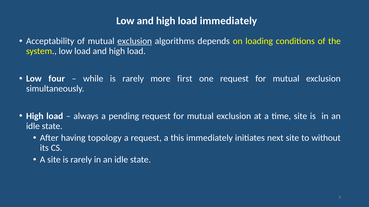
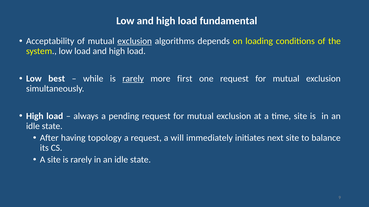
load immediately: immediately -> fundamental
four: four -> best
rarely at (133, 79) underline: none -> present
this: this -> will
without: without -> balance
